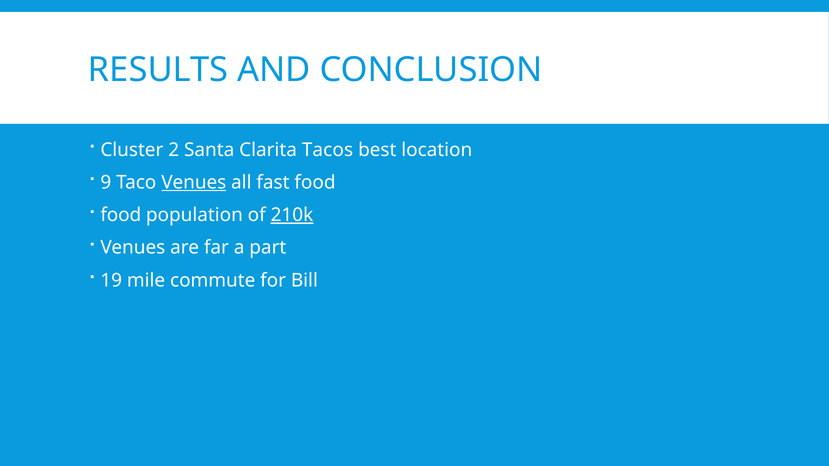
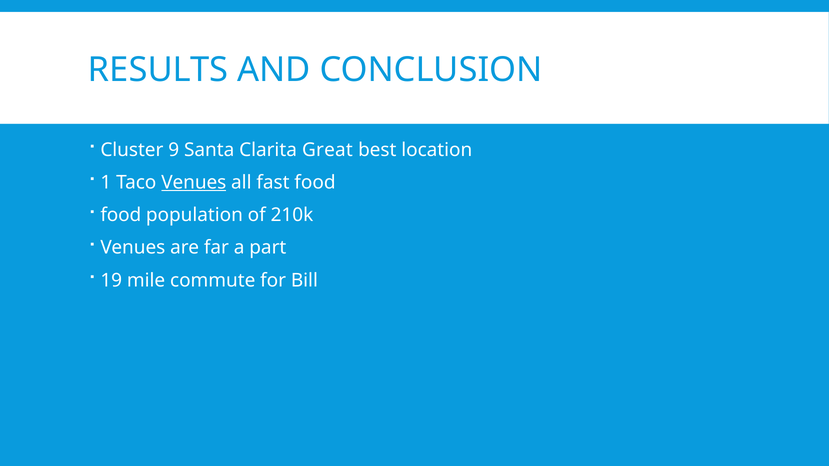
2: 2 -> 9
Tacos: Tacos -> Great
9: 9 -> 1
210k underline: present -> none
